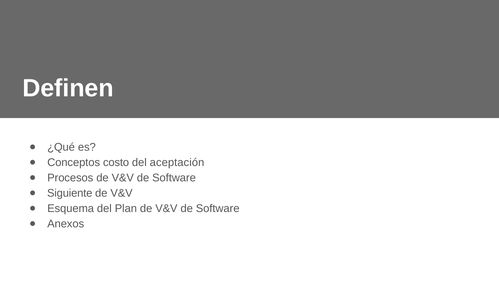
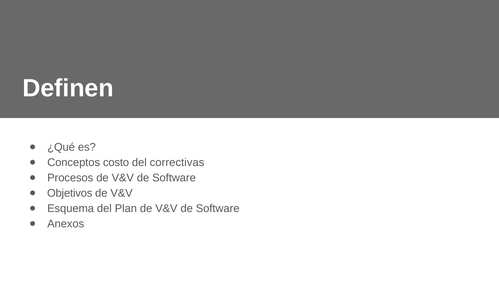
aceptación: aceptación -> correctivas
Siguiente: Siguiente -> Objetivos
